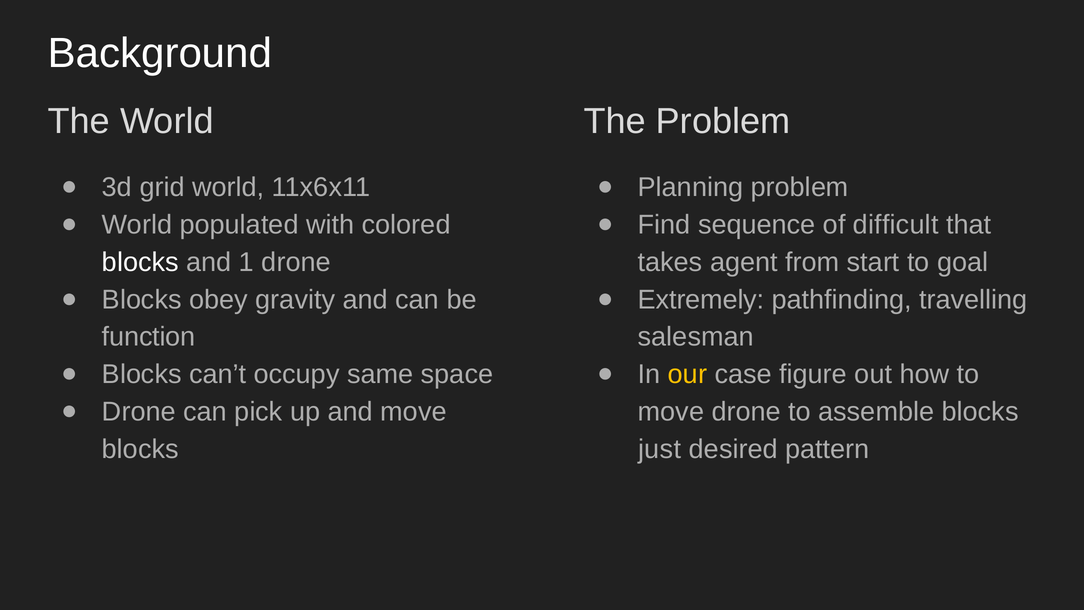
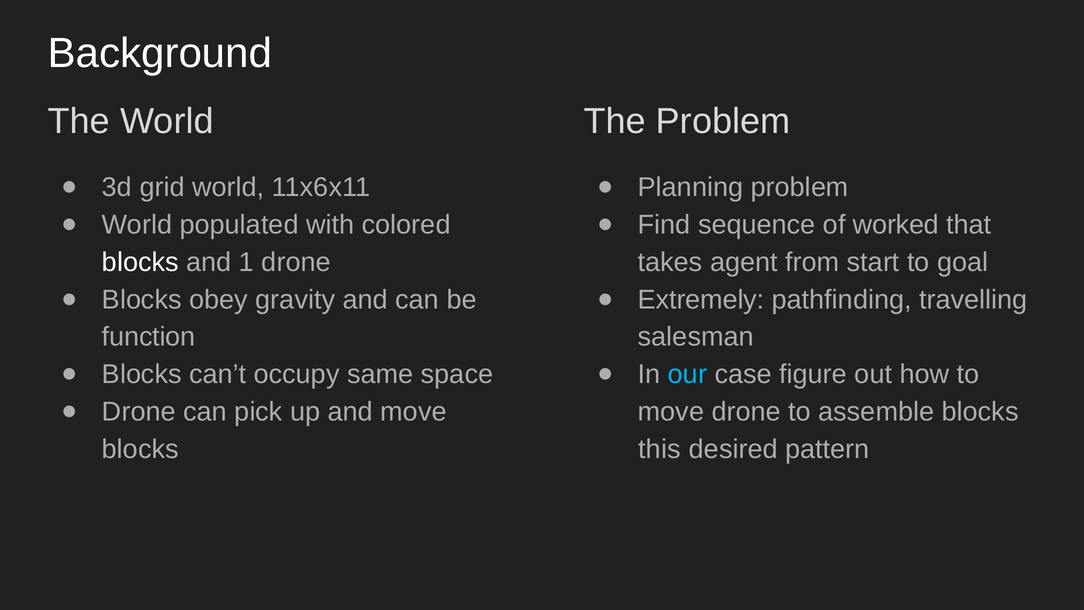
difficult: difficult -> worked
our colour: yellow -> light blue
just: just -> this
